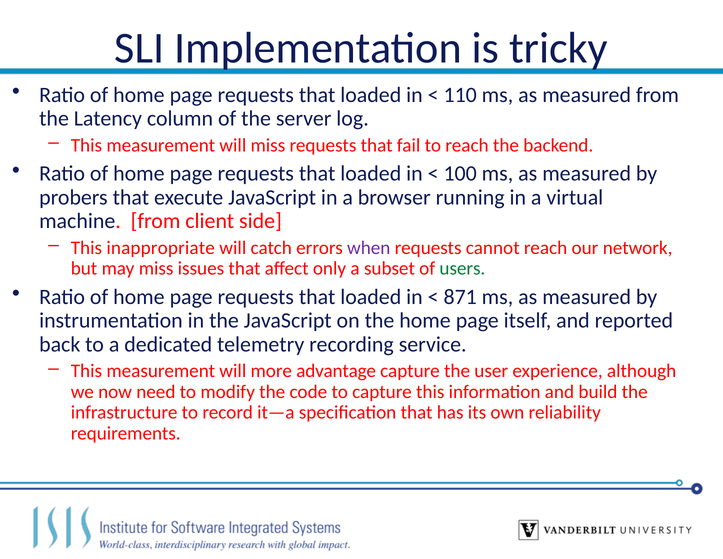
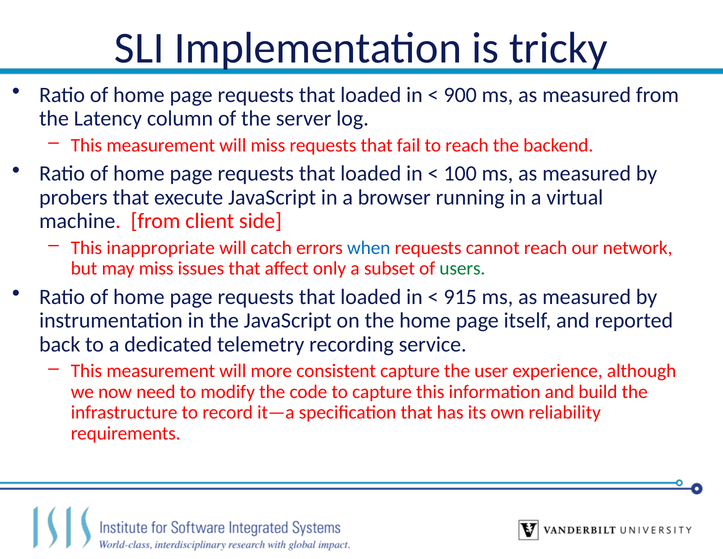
110: 110 -> 900
when colour: purple -> blue
871: 871 -> 915
advantage: advantage -> consistent
